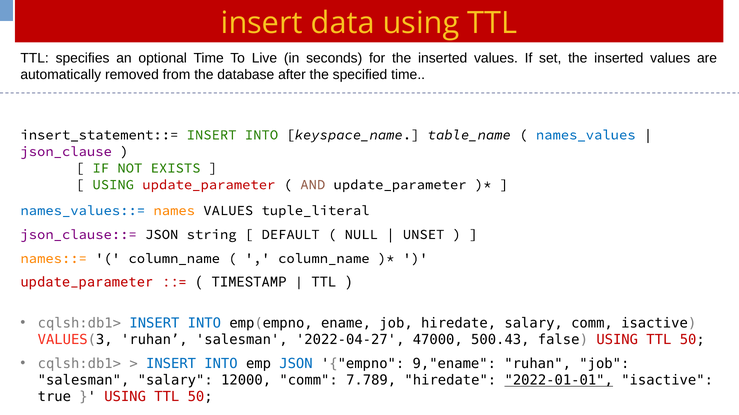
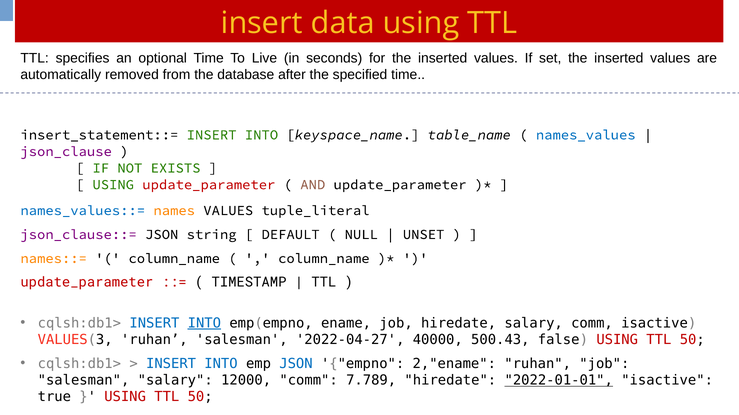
INTO at (204, 324) underline: none -> present
47000: 47000 -> 40000
9,"ename: 9,"ename -> 2,"ename
